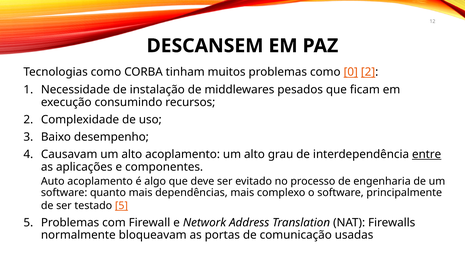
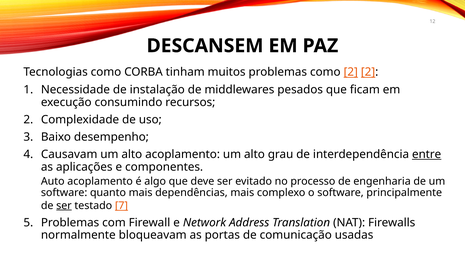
como 0: 0 -> 2
ser at (64, 206) underline: none -> present
testado 5: 5 -> 7
